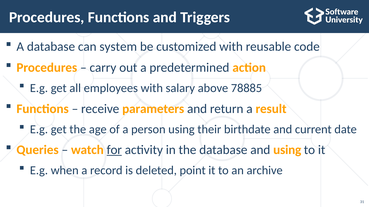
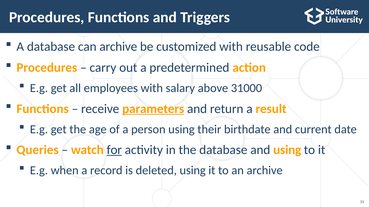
can system: system -> archive
78885: 78885 -> 31000
parameters underline: none -> present
deleted point: point -> using
